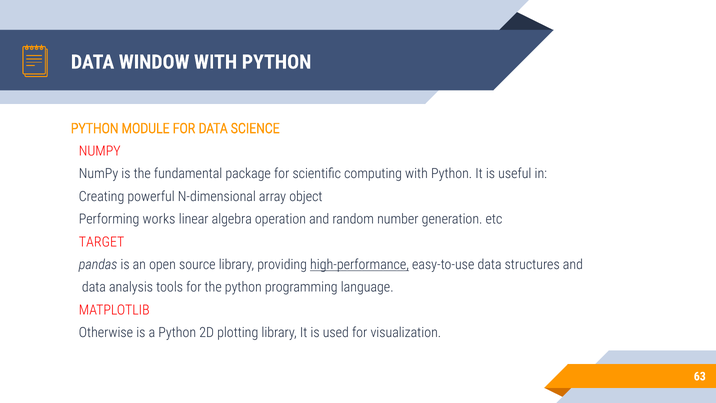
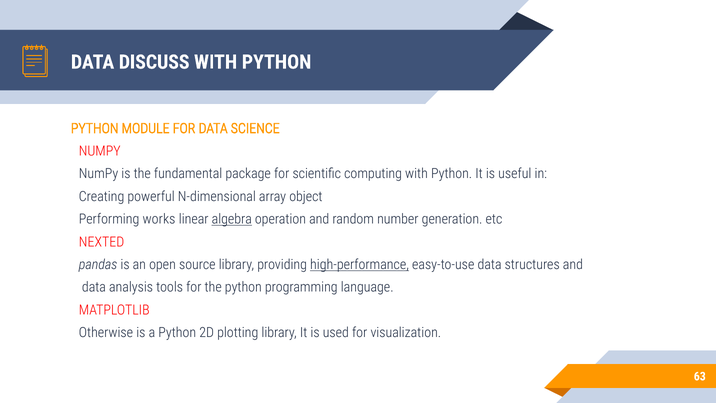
WINDOW: WINDOW -> DISCUSS
algebra underline: none -> present
TARGET: TARGET -> NEXTED
